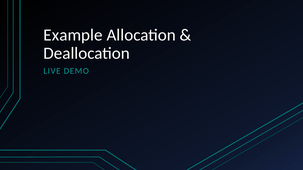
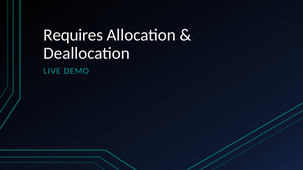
Example: Example -> Requires
